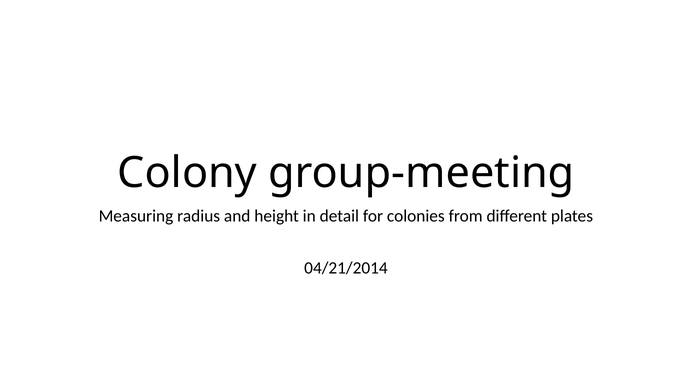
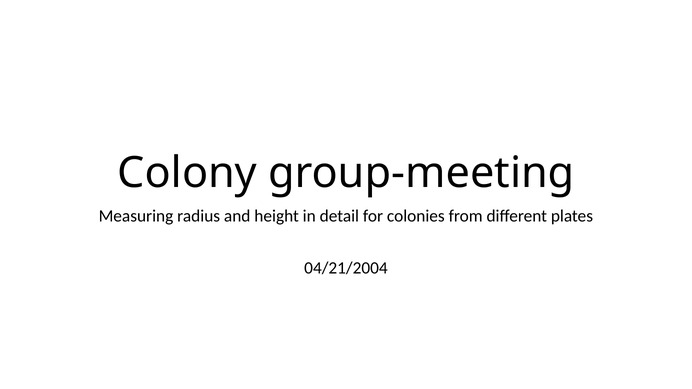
04/21/2014: 04/21/2014 -> 04/21/2004
